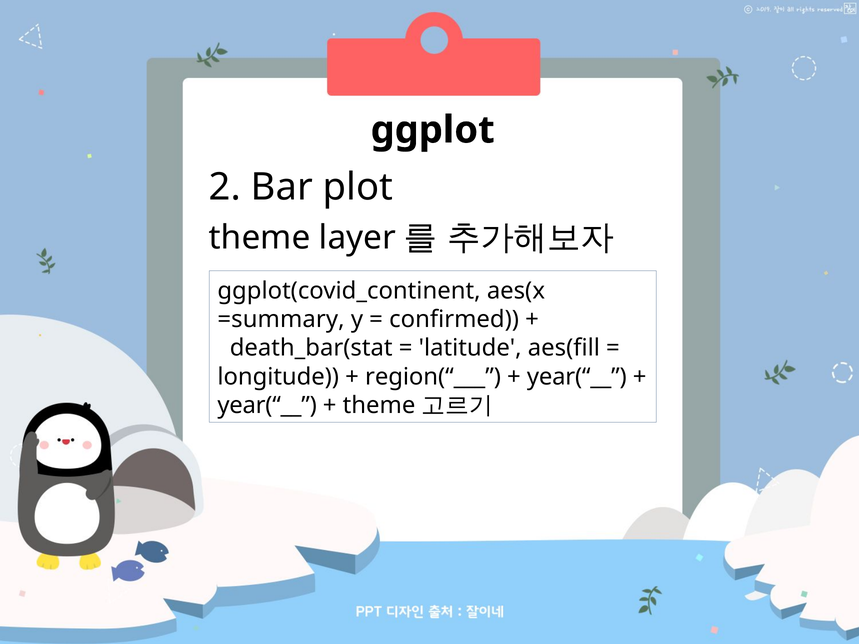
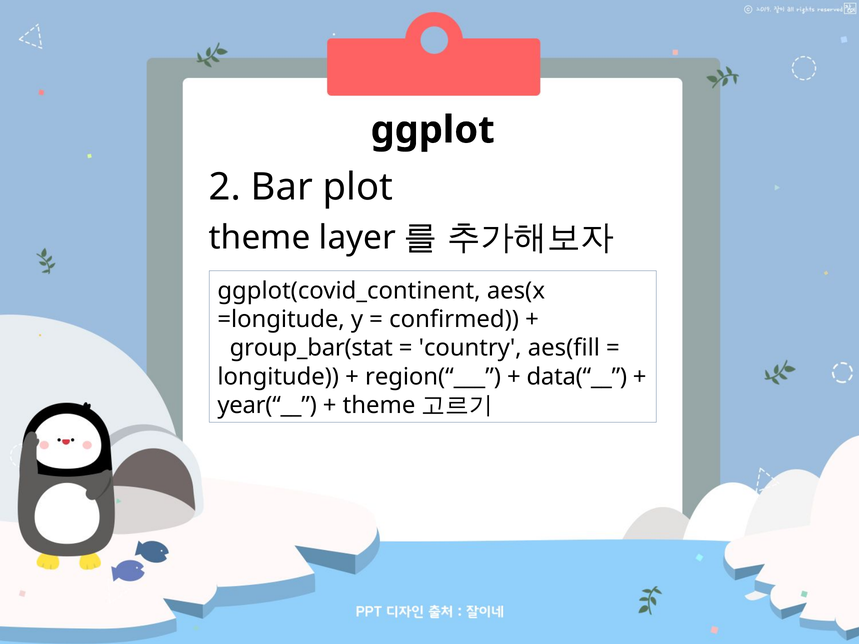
=summary: =summary -> =longitude
death_bar(stat: death_bar(stat -> group_bar(stat
latitude: latitude -> country
year(“__ at (577, 377): year(“__ -> data(“__
